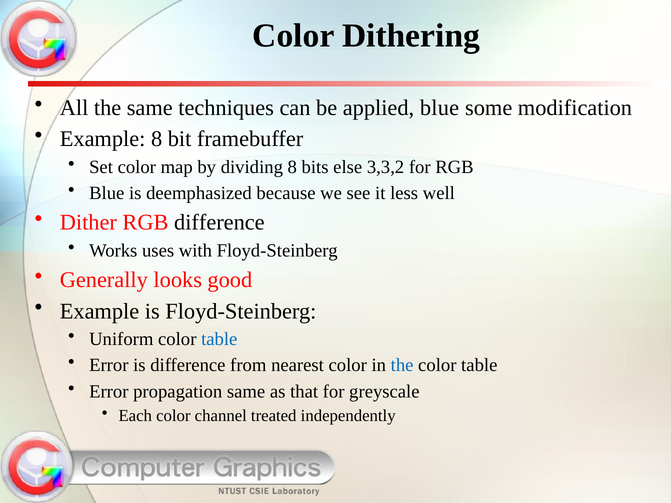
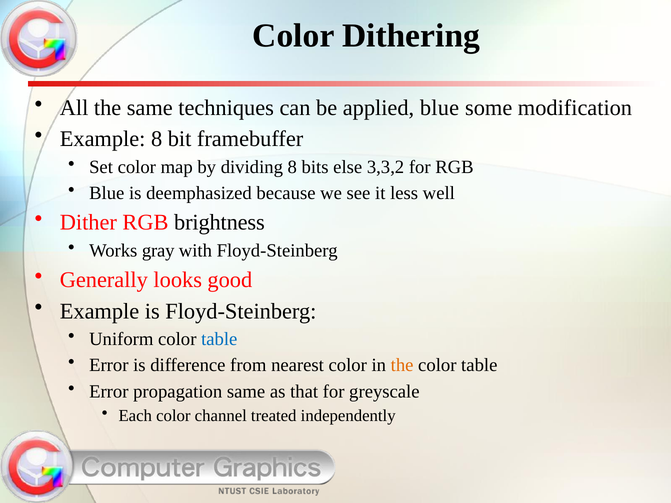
RGB difference: difference -> brightness
uses: uses -> gray
the at (402, 366) colour: blue -> orange
